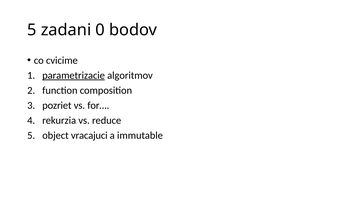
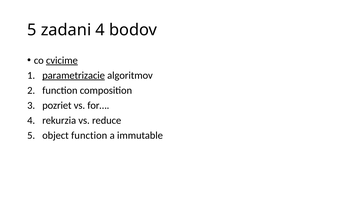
zadani 0: 0 -> 4
cvicime underline: none -> present
object vracajuci: vracajuci -> function
